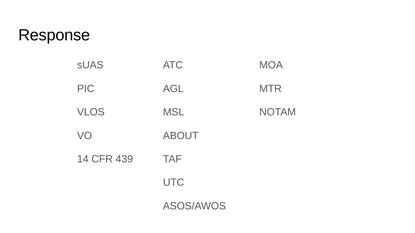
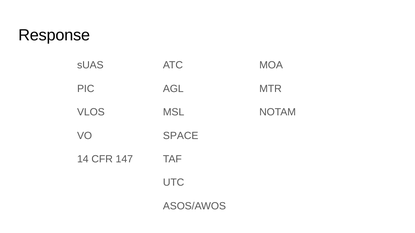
ABOUT: ABOUT -> SPACE
439: 439 -> 147
